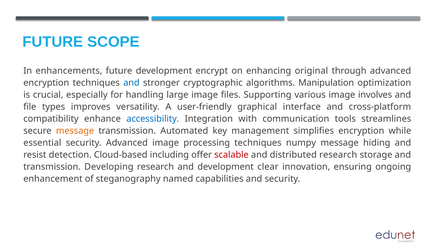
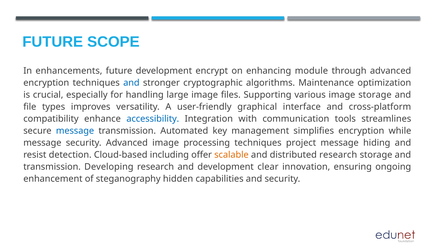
original: original -> module
Manipulation: Manipulation -> Maintenance
image involves: involves -> storage
message at (75, 131) colour: orange -> blue
essential at (42, 143): essential -> message
numpy: numpy -> project
scalable colour: red -> orange
named: named -> hidden
